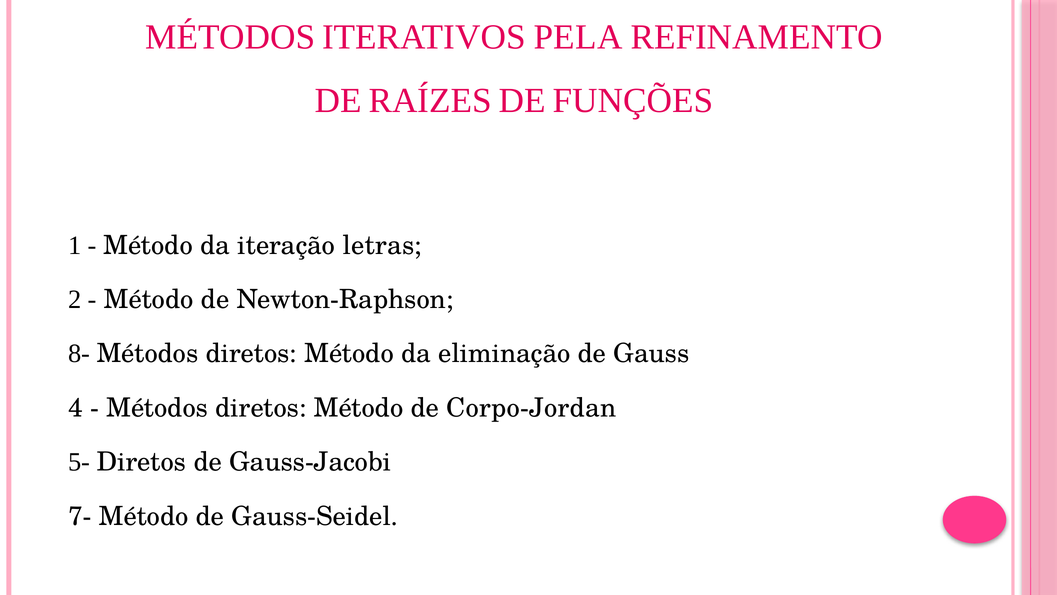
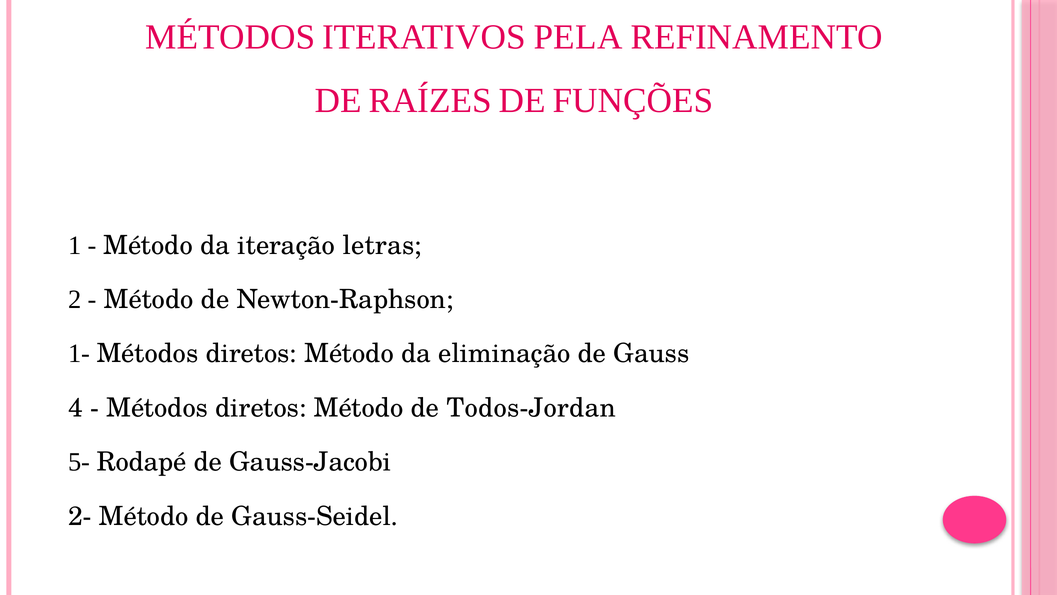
8-: 8- -> 1-
Corpo-Jordan: Corpo-Jordan -> Todos-Jordan
5- Diretos: Diretos -> Rodapé
7-: 7- -> 2-
